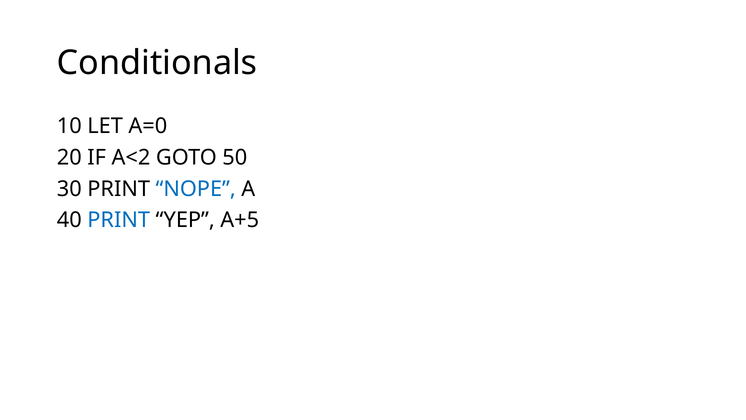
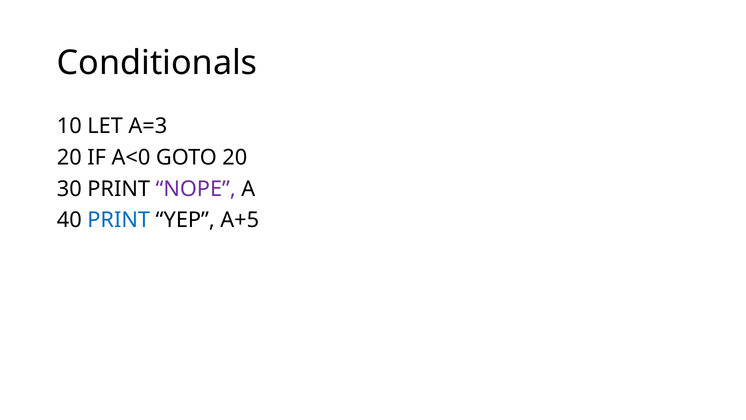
A=0: A=0 -> A=3
A<2: A<2 -> A<0
GOTO 50: 50 -> 20
NOPE colour: blue -> purple
